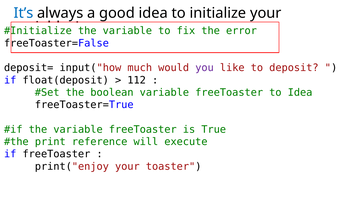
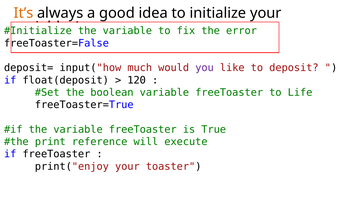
It’s colour: blue -> orange
112: 112 -> 120
to Idea: Idea -> Life
